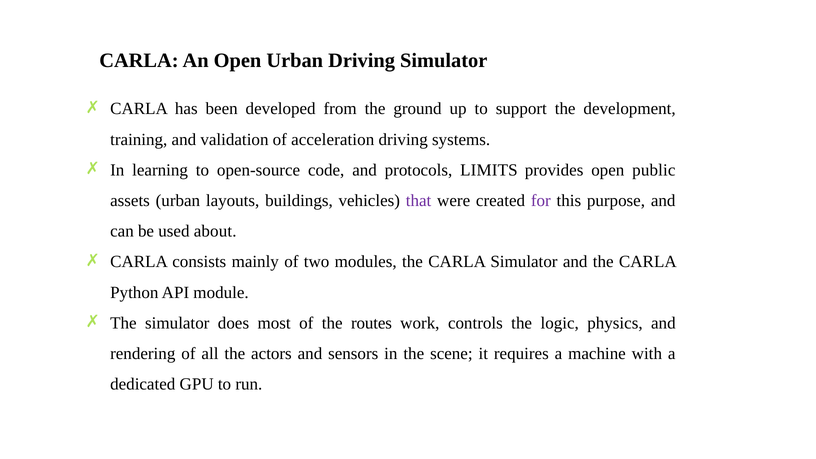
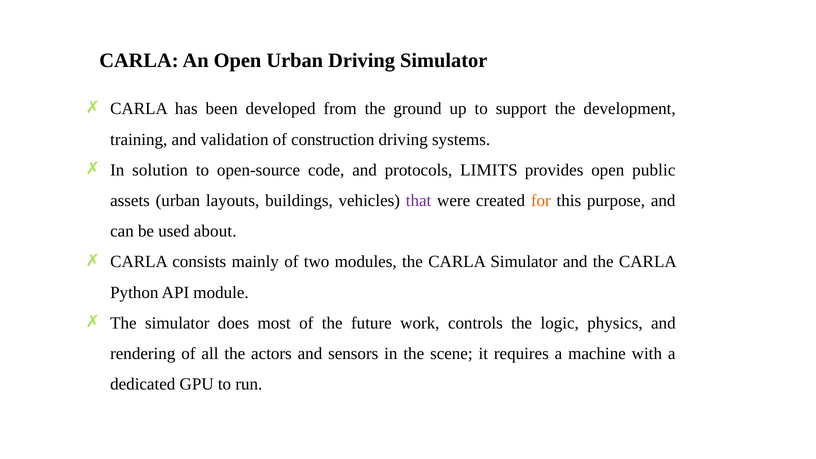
acceleration: acceleration -> construction
learning: learning -> solution
for colour: purple -> orange
routes: routes -> future
